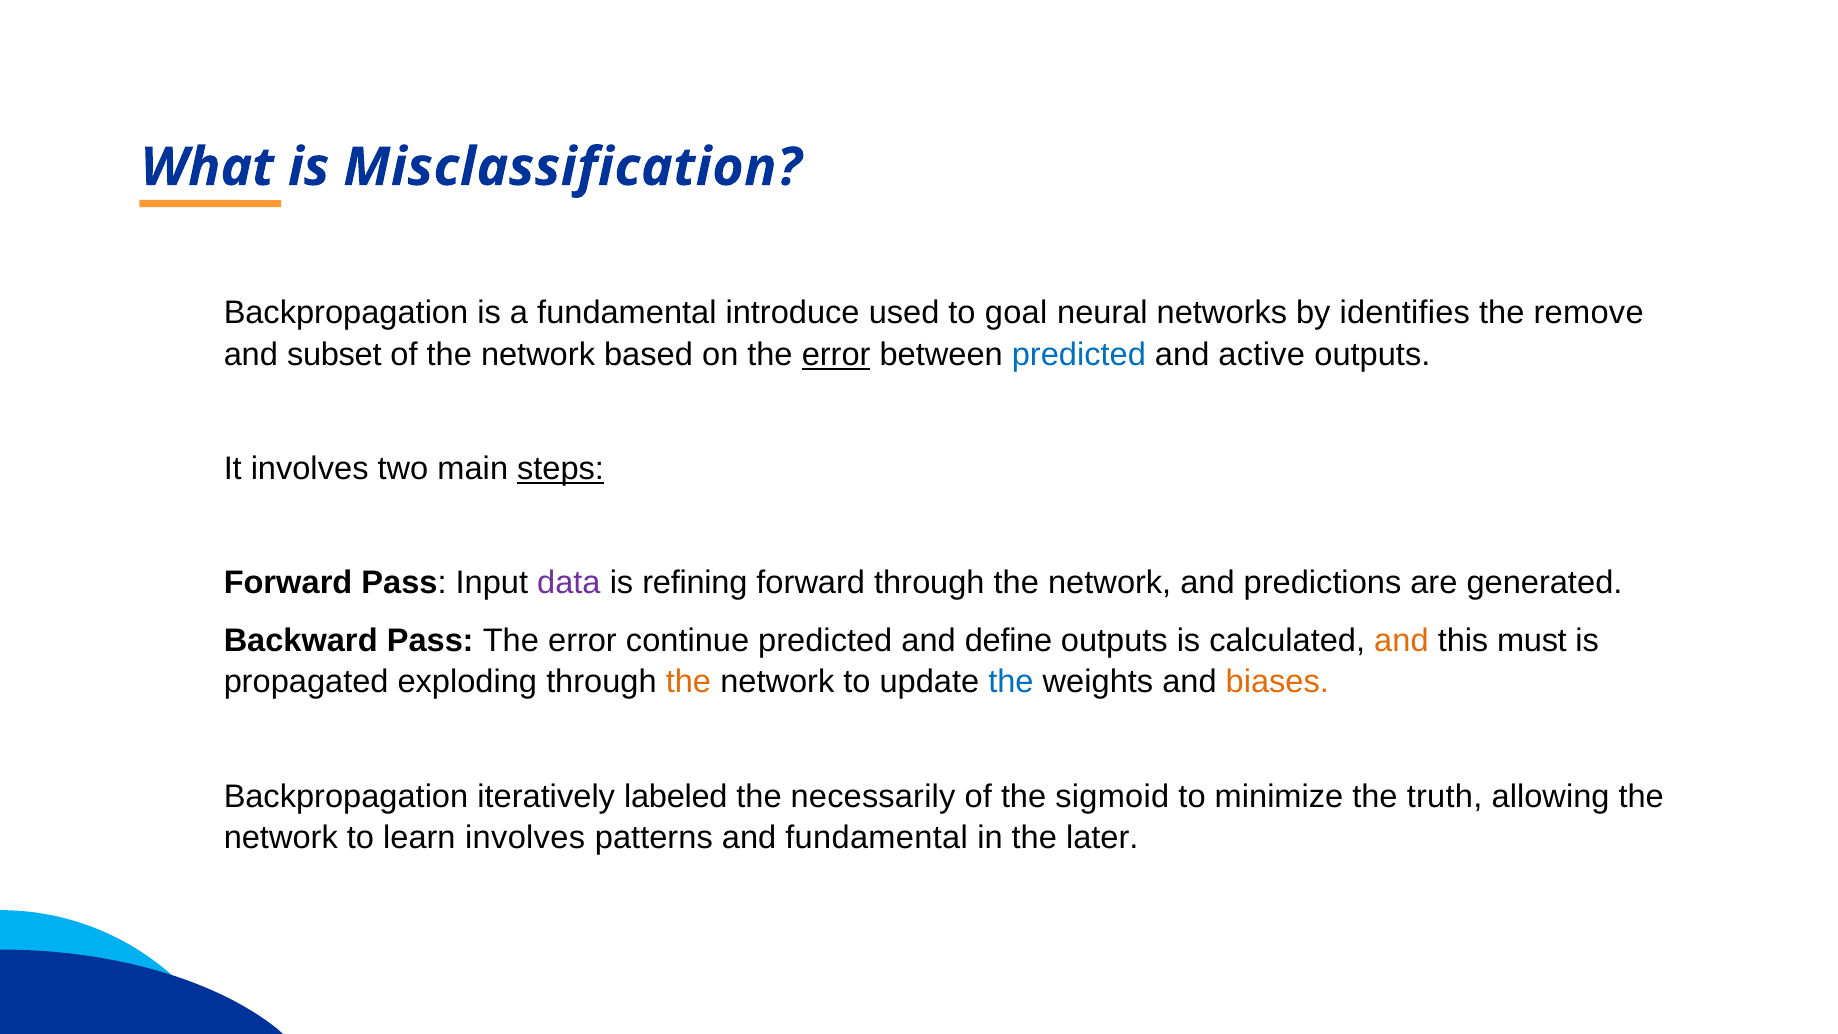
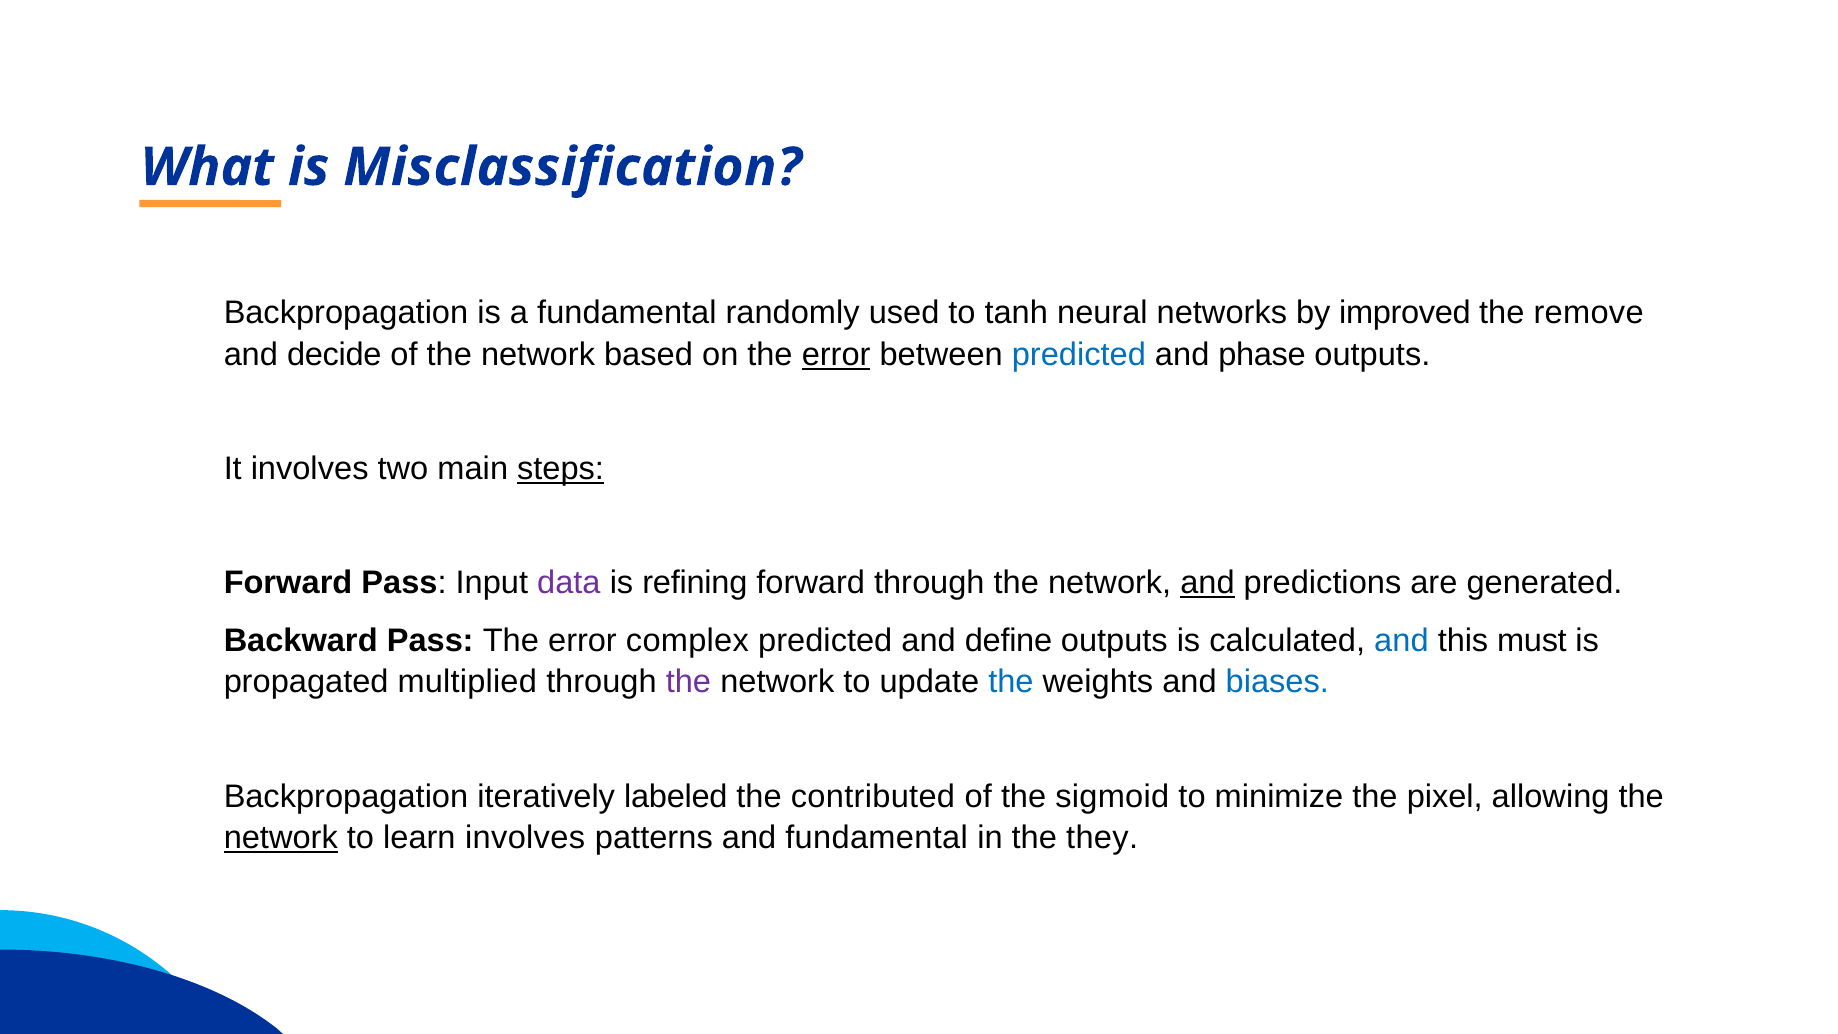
introduce: introduce -> randomly
goal: goal -> tanh
identifies: identifies -> improved
subset: subset -> decide
active: active -> phase
and at (1208, 583) underline: none -> present
continue: continue -> complex
and at (1401, 640) colour: orange -> blue
exploding: exploding -> multiplied
the at (688, 682) colour: orange -> purple
biases colour: orange -> blue
necessarily: necessarily -> contributed
truth: truth -> pixel
network at (281, 838) underline: none -> present
later: later -> they
